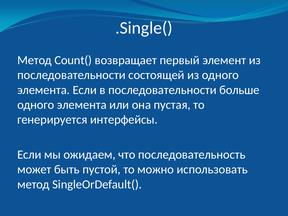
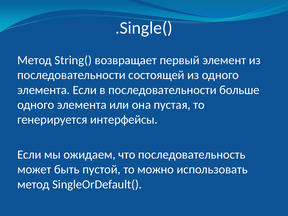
Count(: Count( -> String(
